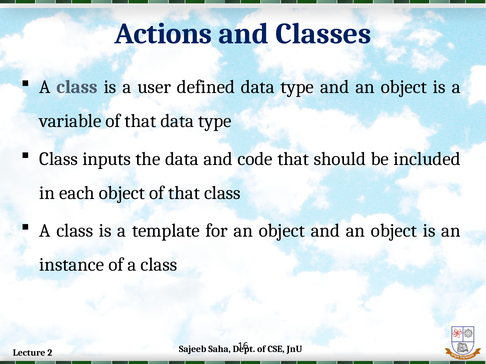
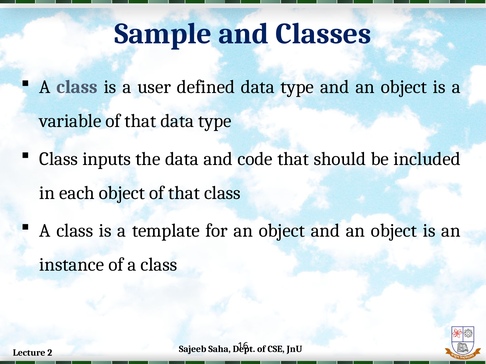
Actions: Actions -> Sample
